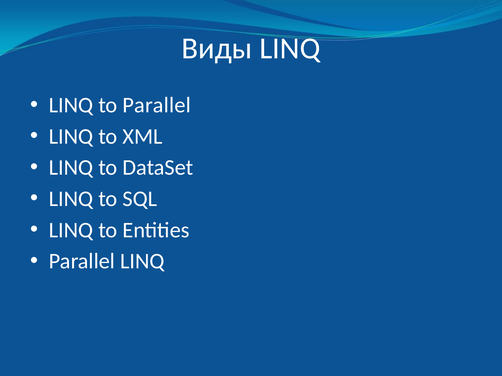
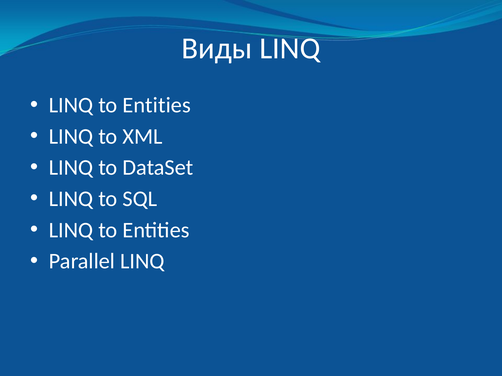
Parallel at (157, 105): Parallel -> Entities
